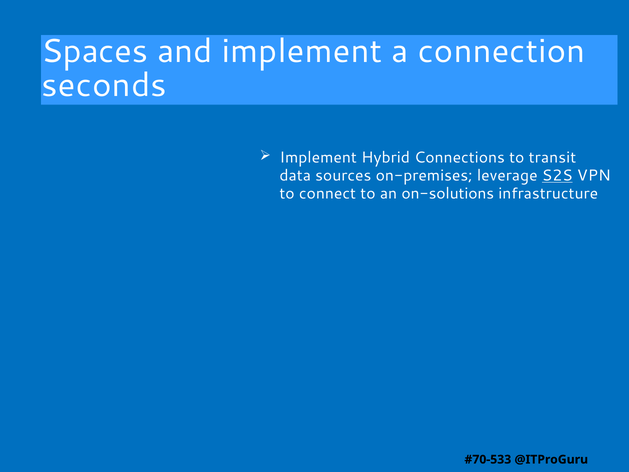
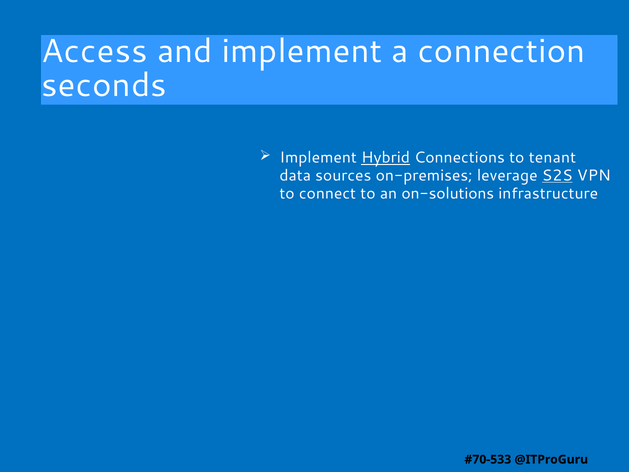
Spaces: Spaces -> Access
Hybrid underline: none -> present
transit: transit -> tenant
